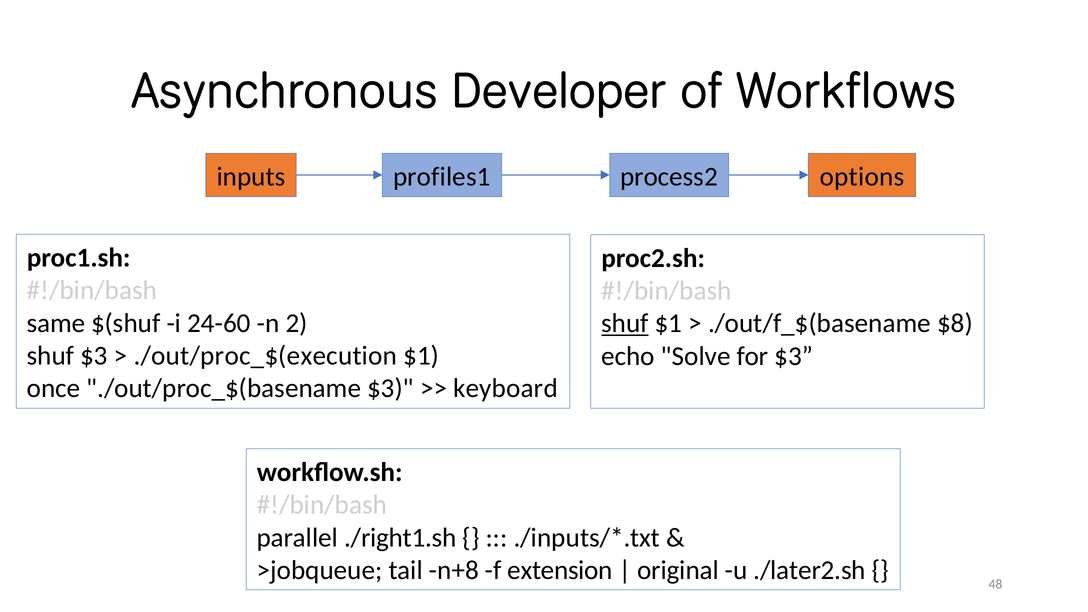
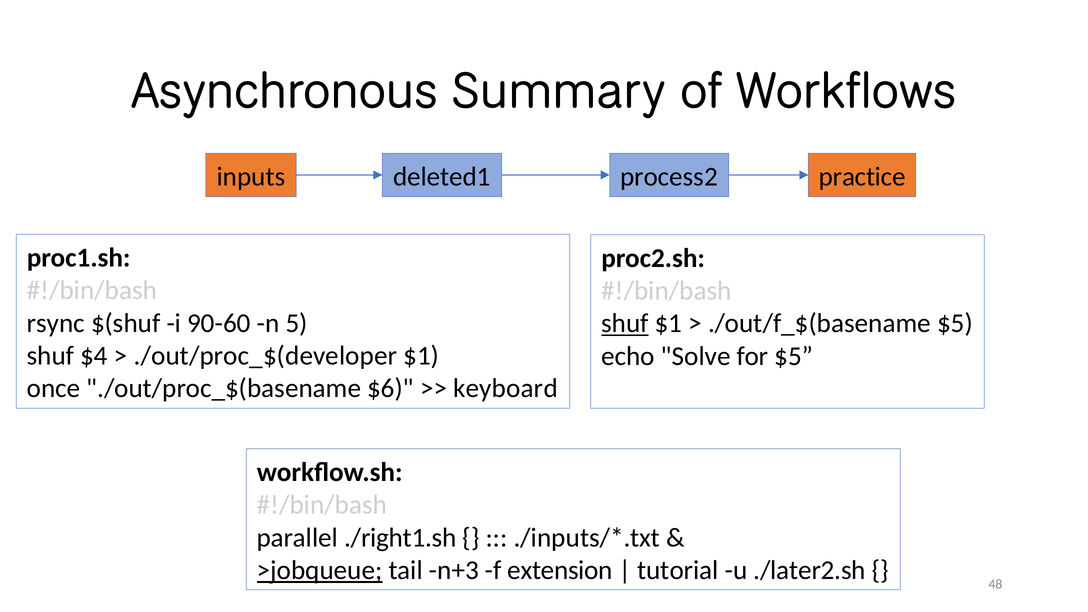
Developer: Developer -> Summary
profiles1: profiles1 -> deleted1
options: options -> practice
same: same -> rsync
24-60: 24-60 -> 90-60
2: 2 -> 5
./out/f_$(basename $8: $8 -> $5
shuf $3: $3 -> $4
./out/proc_$(execution: ./out/proc_$(execution -> ./out/proc_$(developer
for $3: $3 -> $5
./out/proc_$(basename $3: $3 -> $6
>jobqueue underline: none -> present
n+8: n+8 -> n+3
original: original -> tutorial
